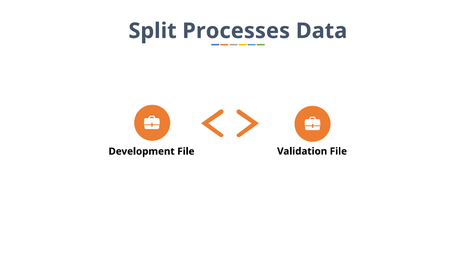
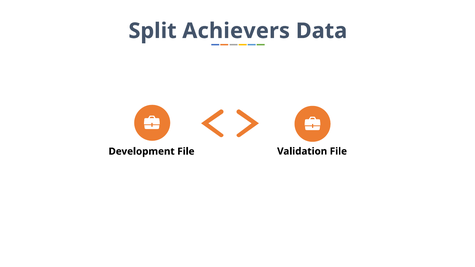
Processes: Processes -> Achievers
